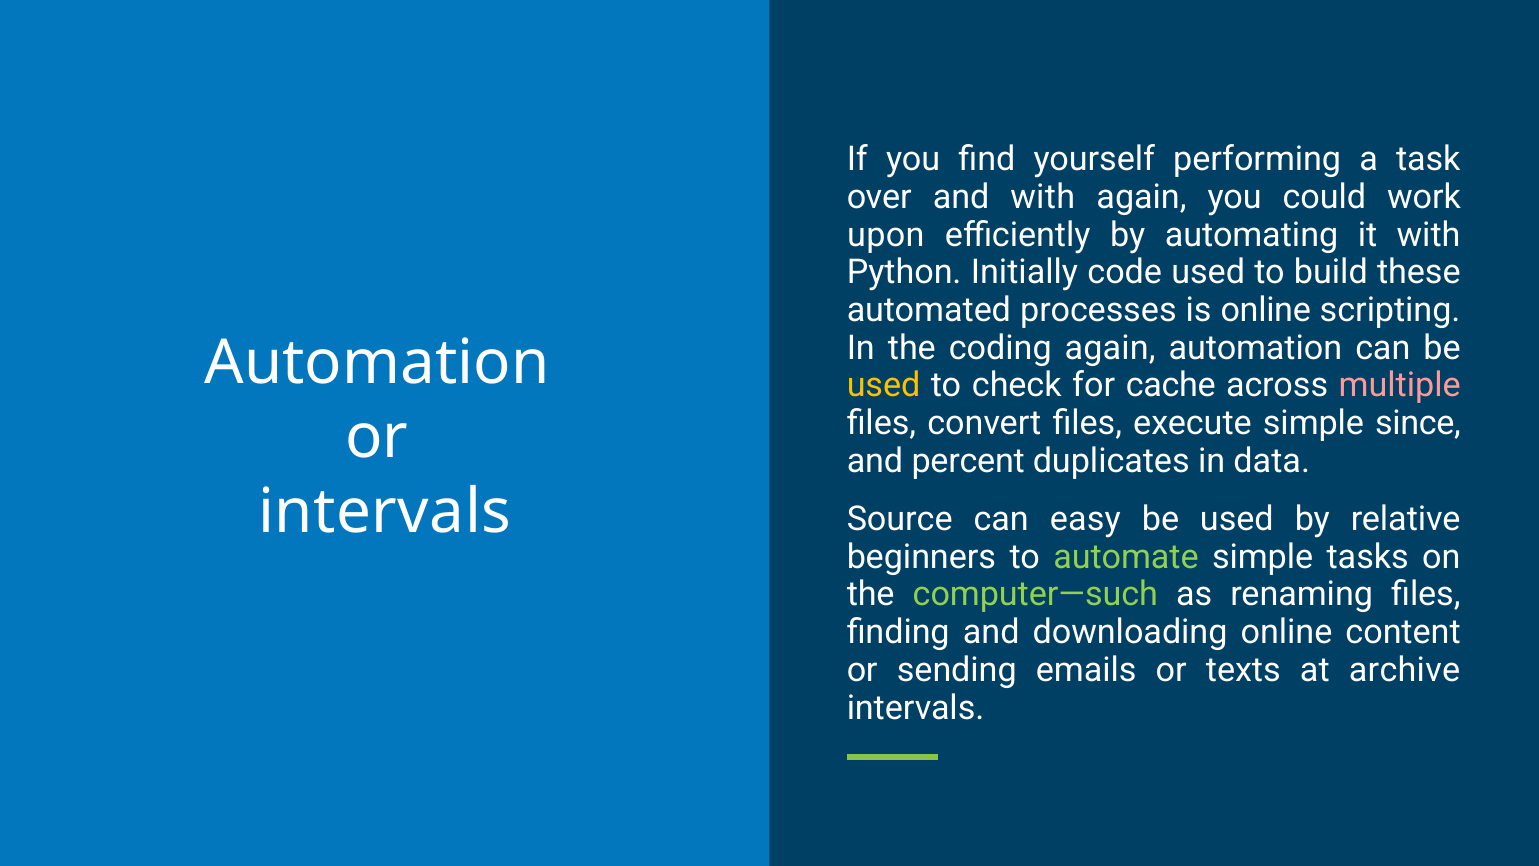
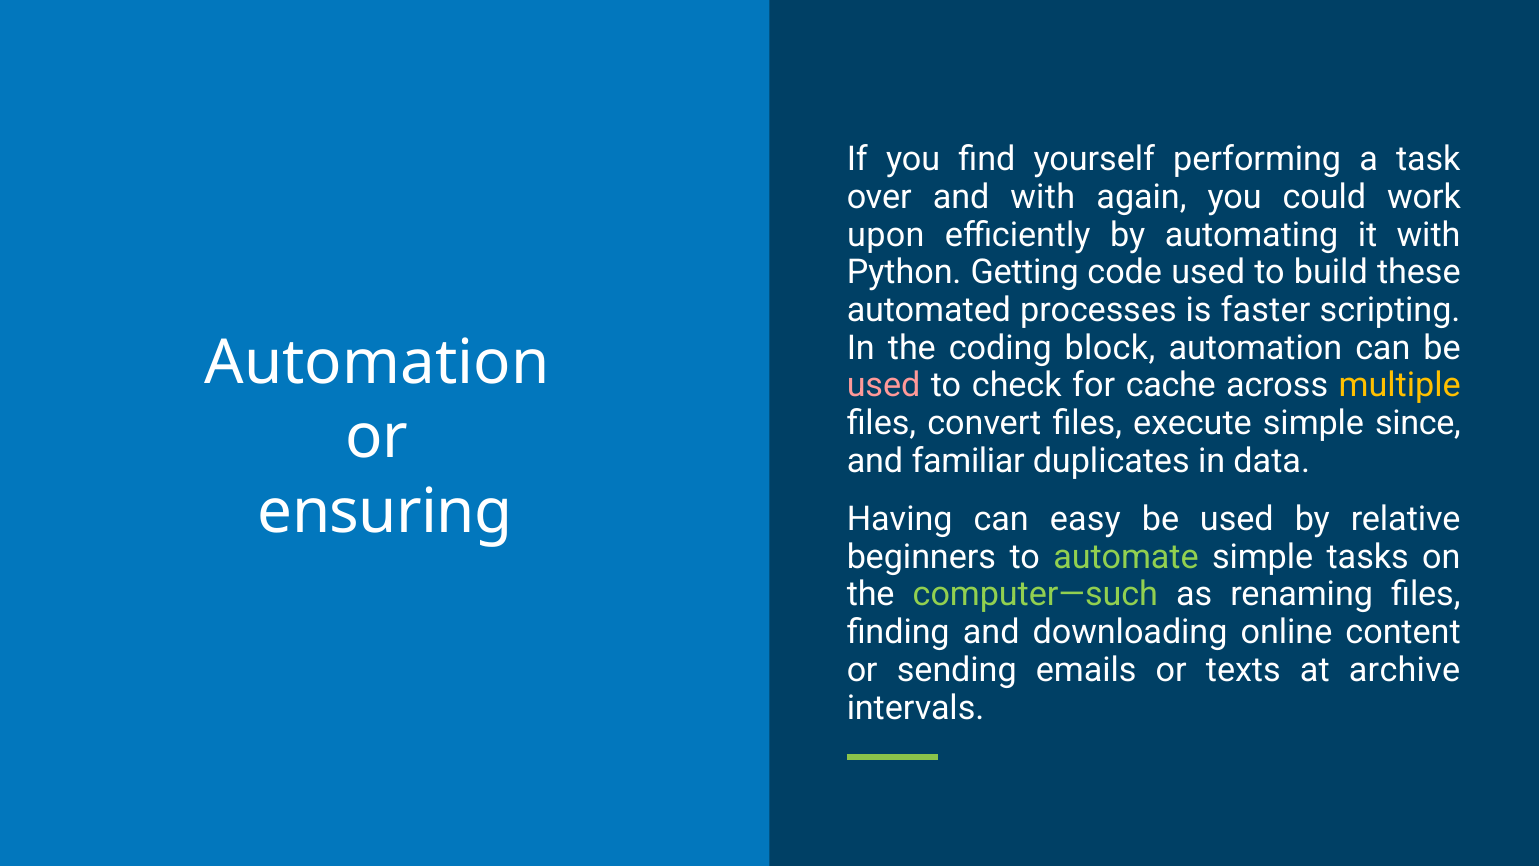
Initially: Initially -> Getting
is online: online -> faster
coding again: again -> block
used at (884, 386) colour: yellow -> pink
multiple colour: pink -> yellow
percent: percent -> familiar
intervals at (385, 512): intervals -> ensuring
Source: Source -> Having
